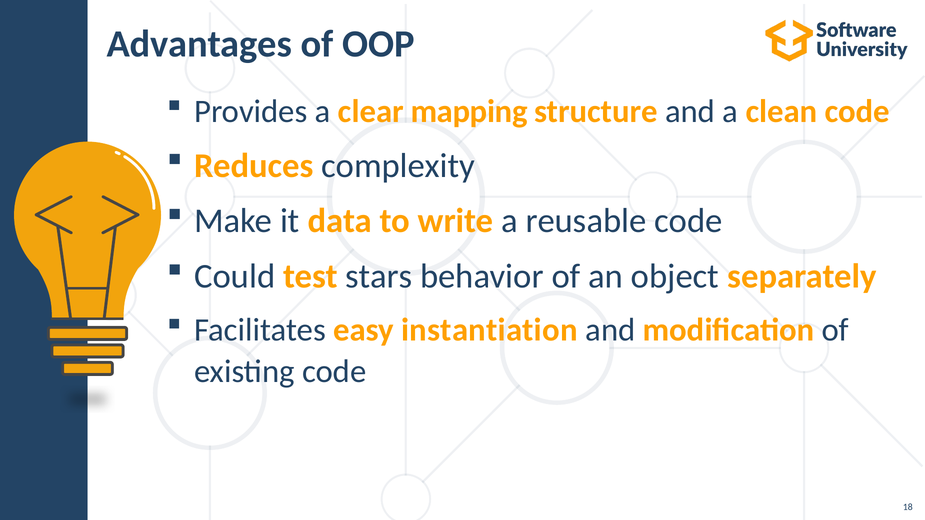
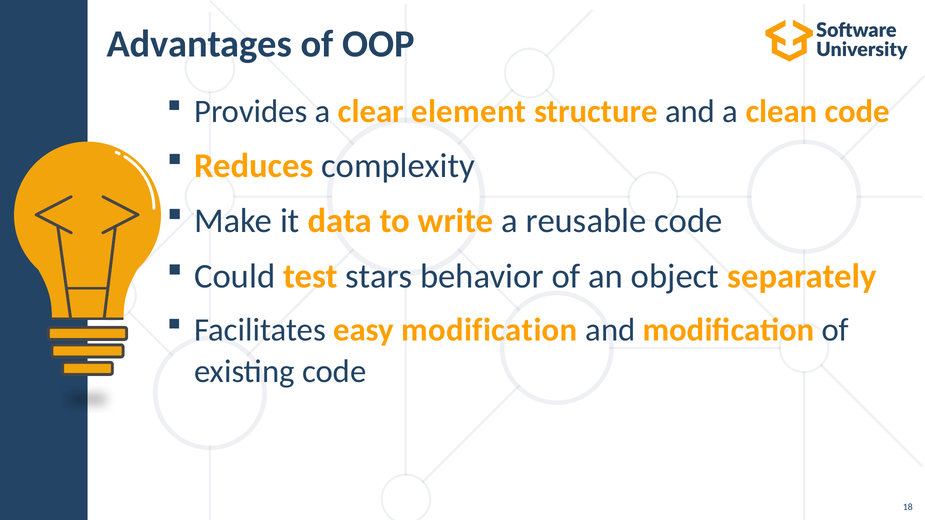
mapping: mapping -> element
easy instantiation: instantiation -> modification
